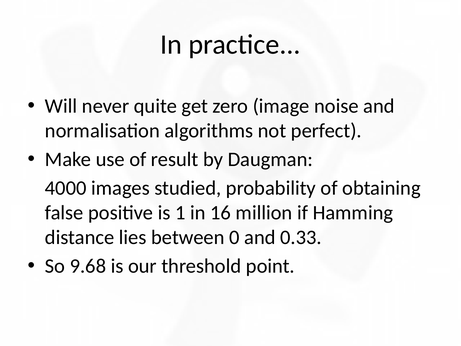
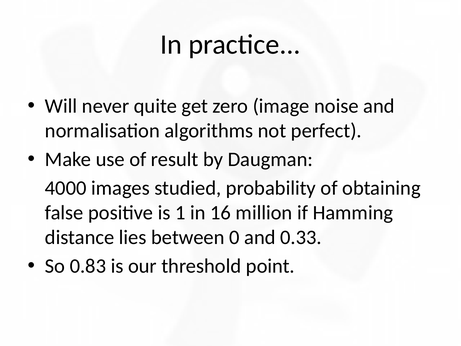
9.68: 9.68 -> 0.83
